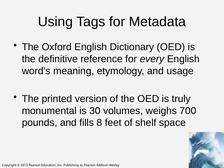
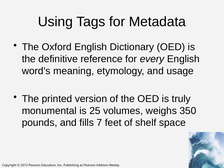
30: 30 -> 25
700: 700 -> 350
8: 8 -> 7
